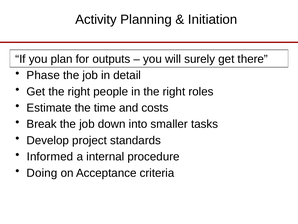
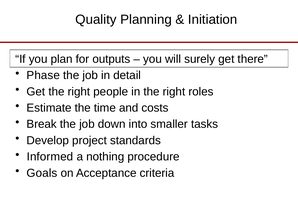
Activity: Activity -> Quality
internal: internal -> nothing
Doing: Doing -> Goals
